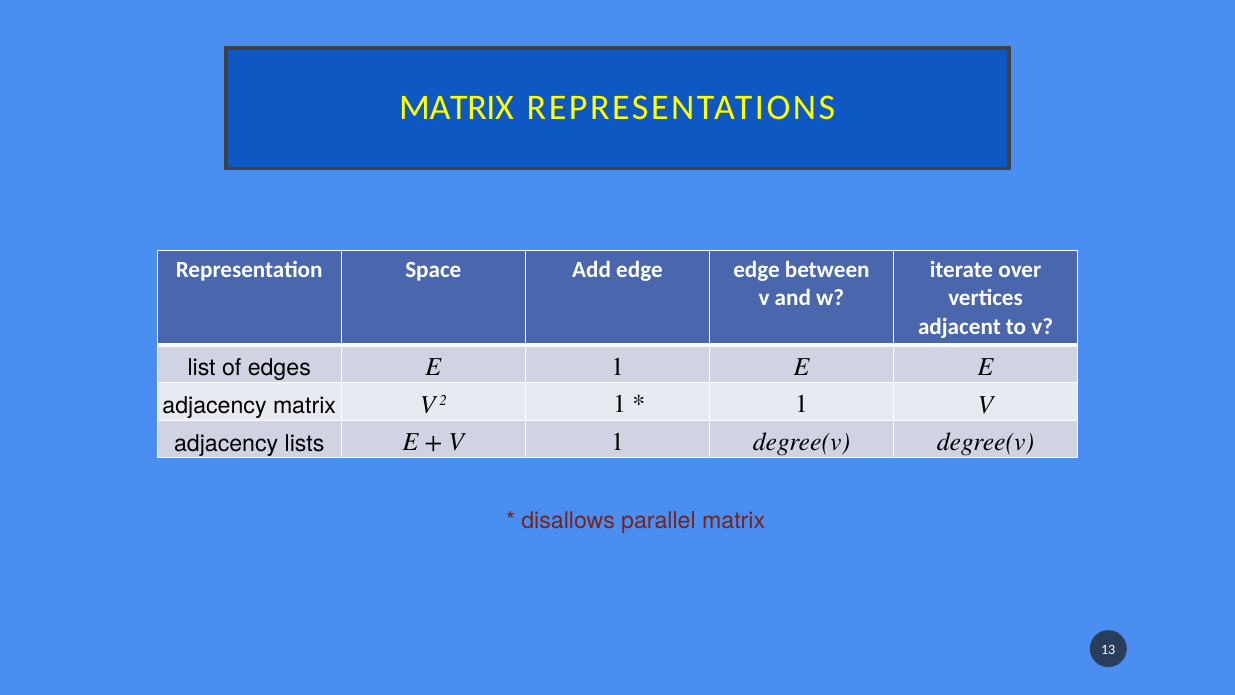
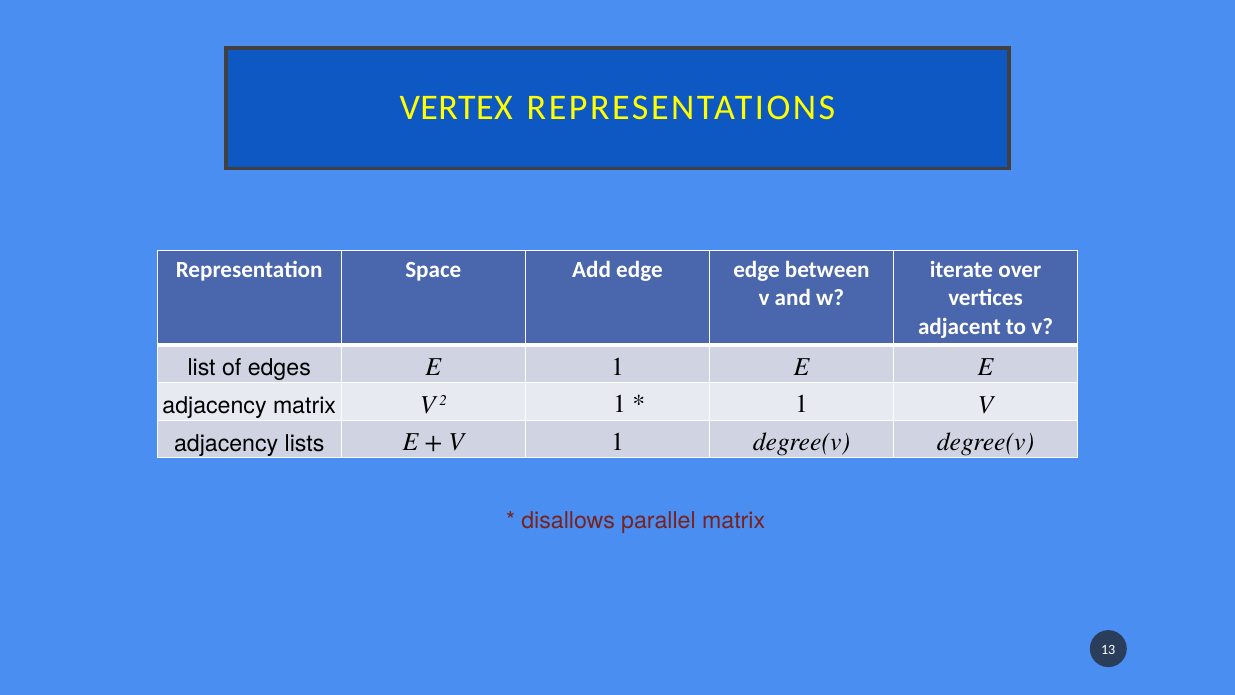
MATRIX at (457, 108): MATRIX -> VERTEX
